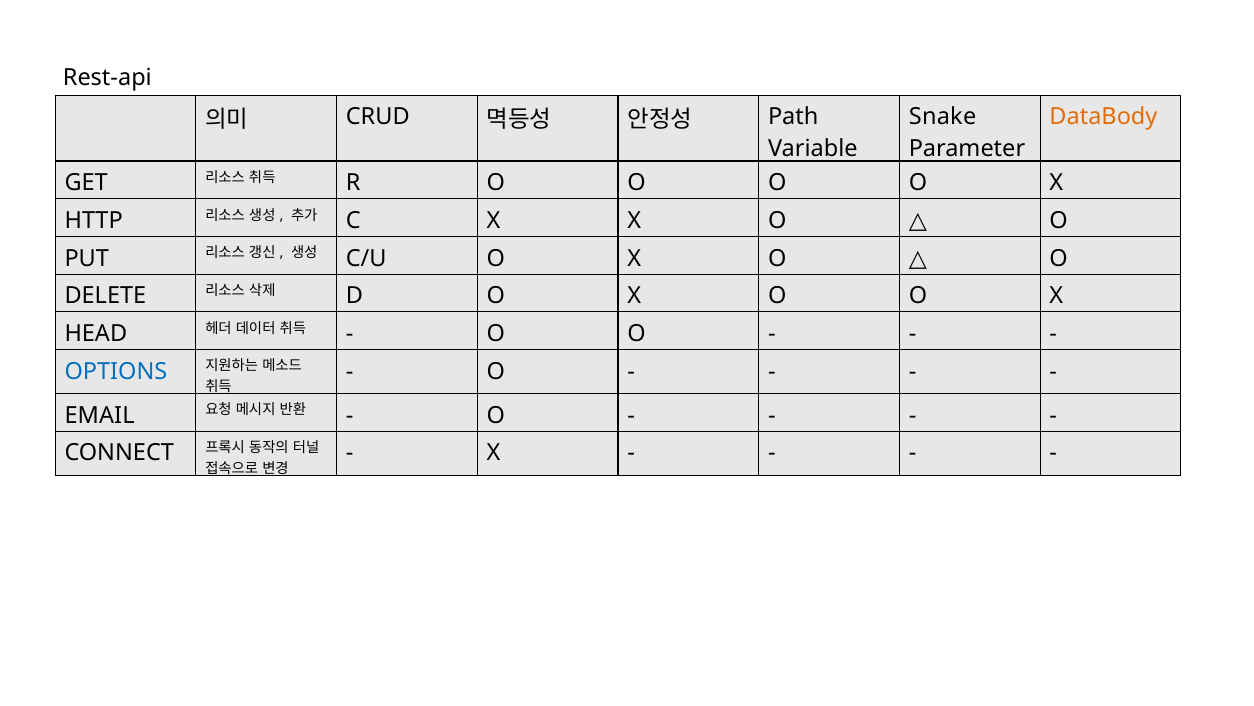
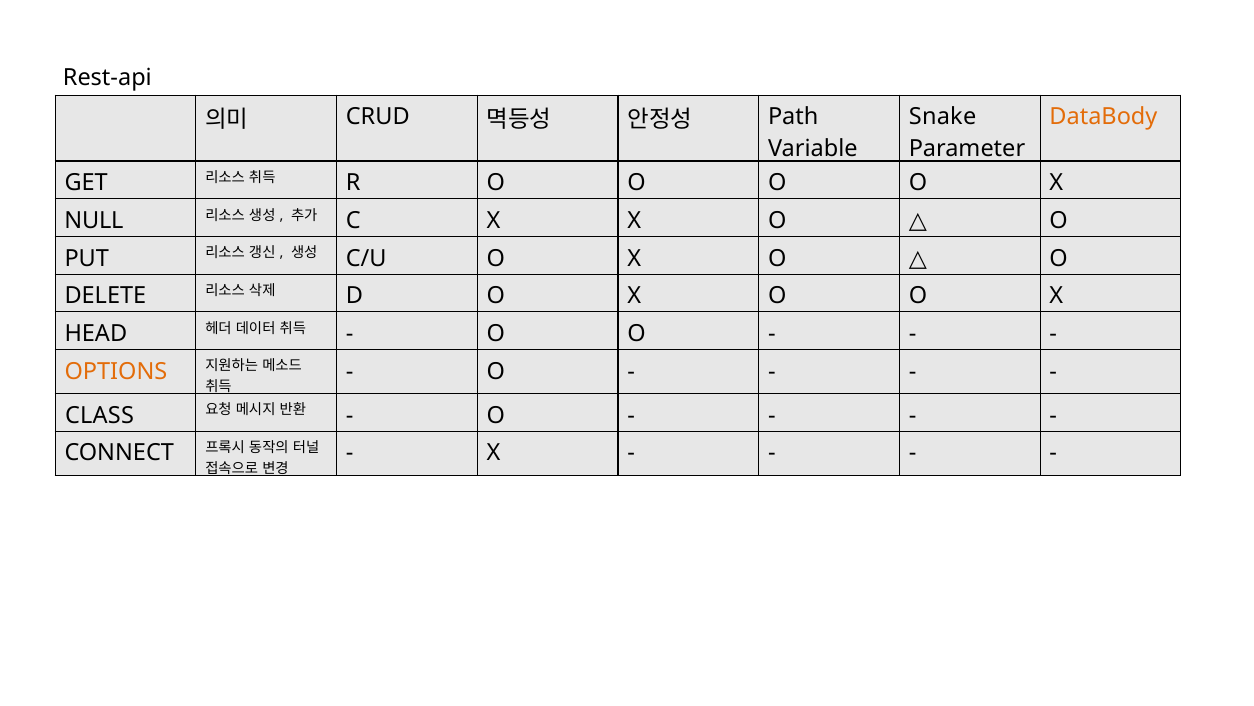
HTTP: HTTP -> NULL
OPTIONS colour: blue -> orange
EMAIL: EMAIL -> CLASS
